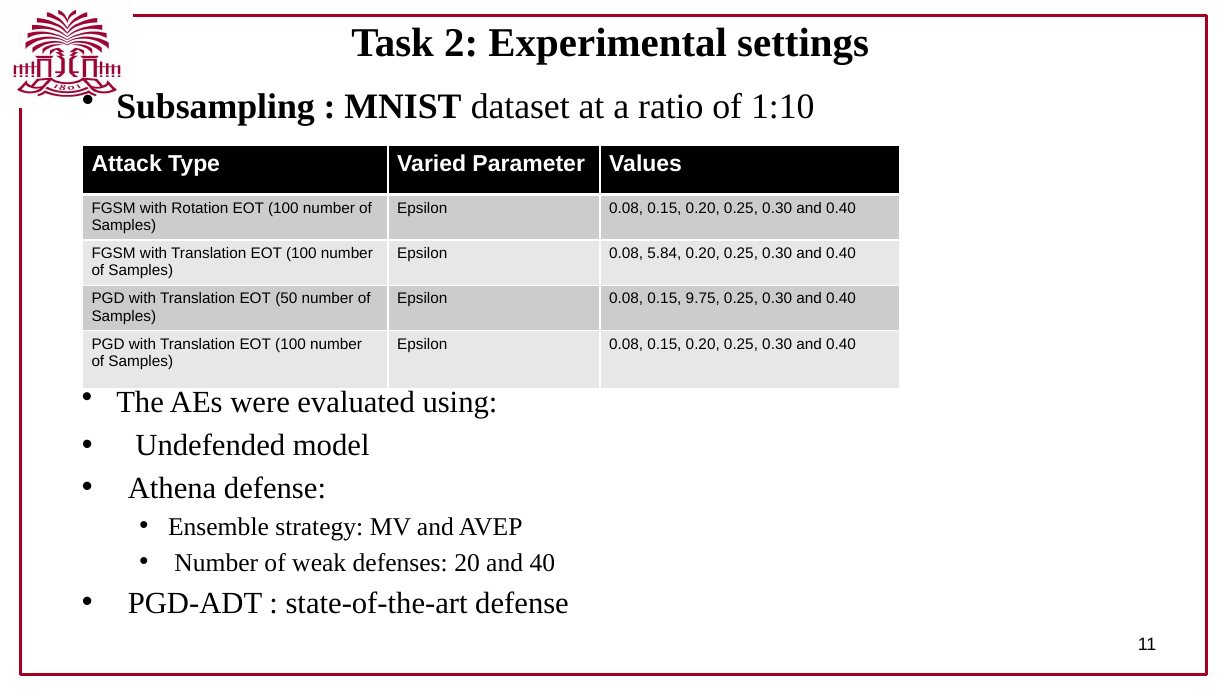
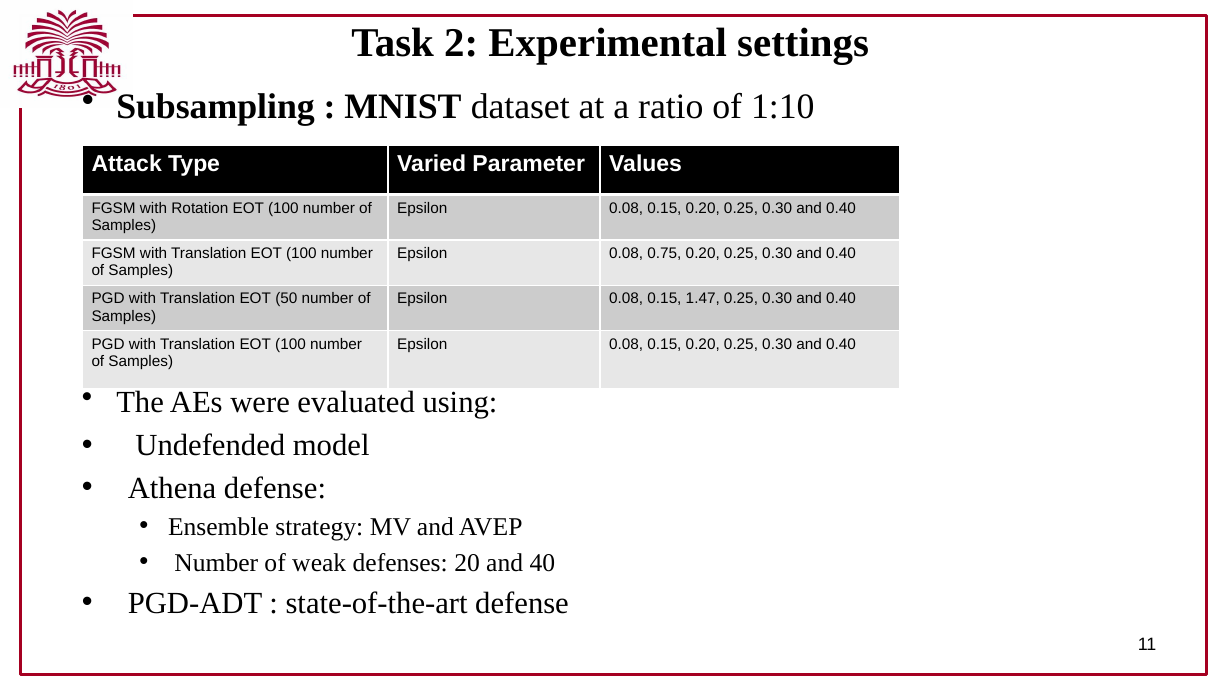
5.84: 5.84 -> 0.75
9.75: 9.75 -> 1.47
